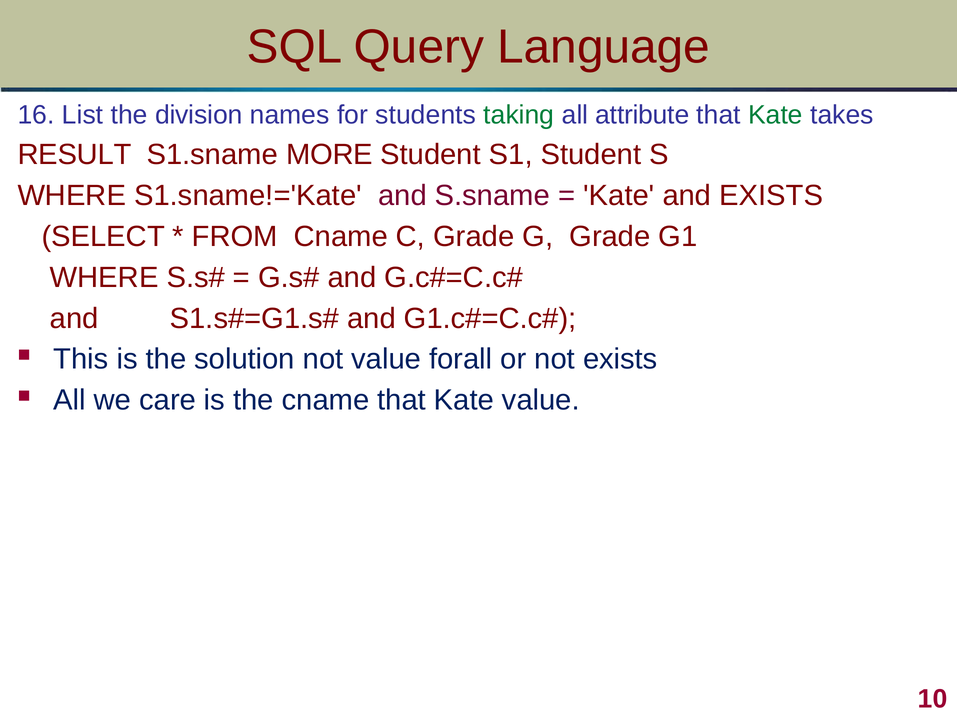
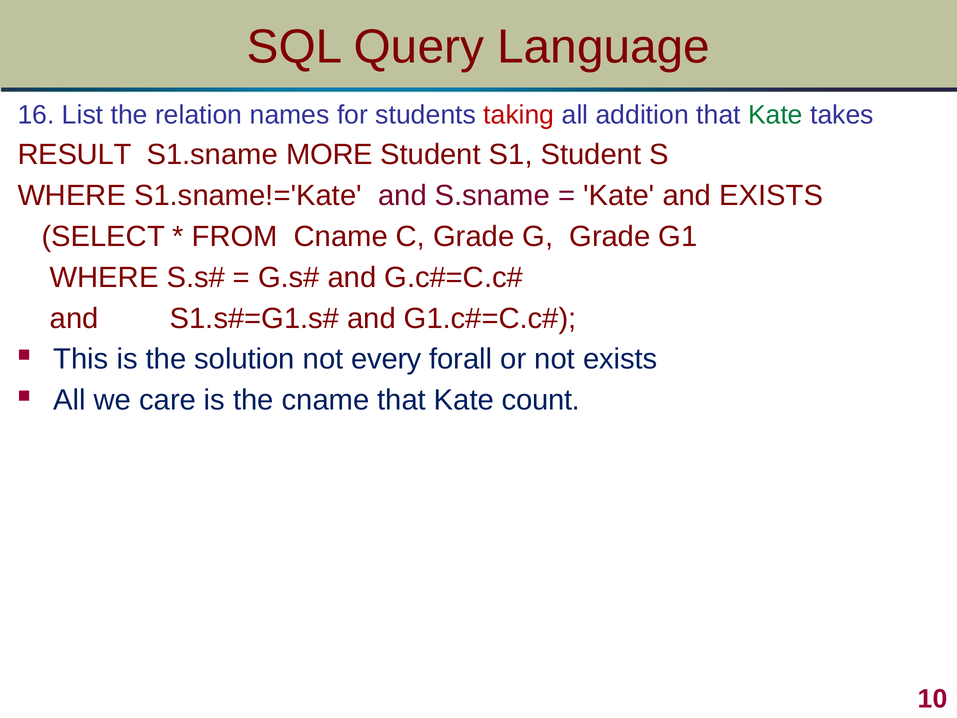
division: division -> relation
taking colour: green -> red
attribute: attribute -> addition
not value: value -> every
Kate value: value -> count
